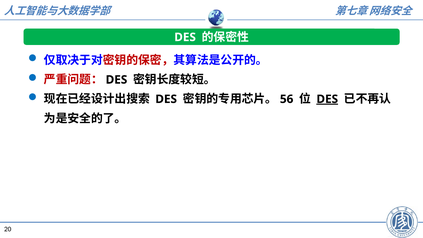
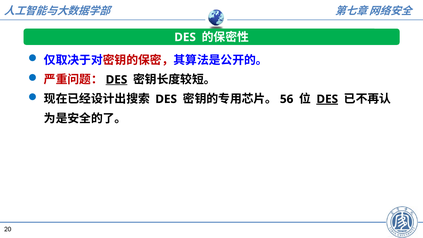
DES at (116, 80) underline: none -> present
